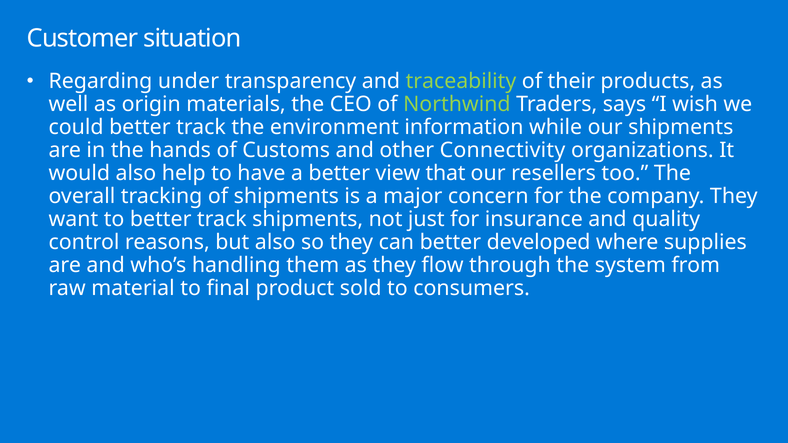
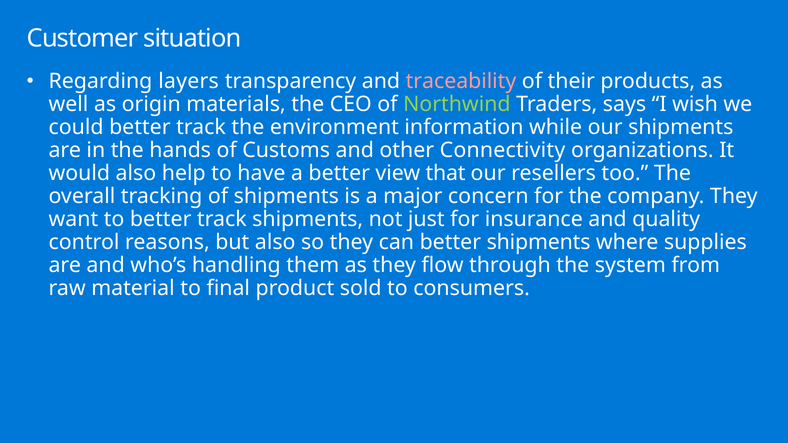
under: under -> layers
traceability colour: light green -> pink
better developed: developed -> shipments
